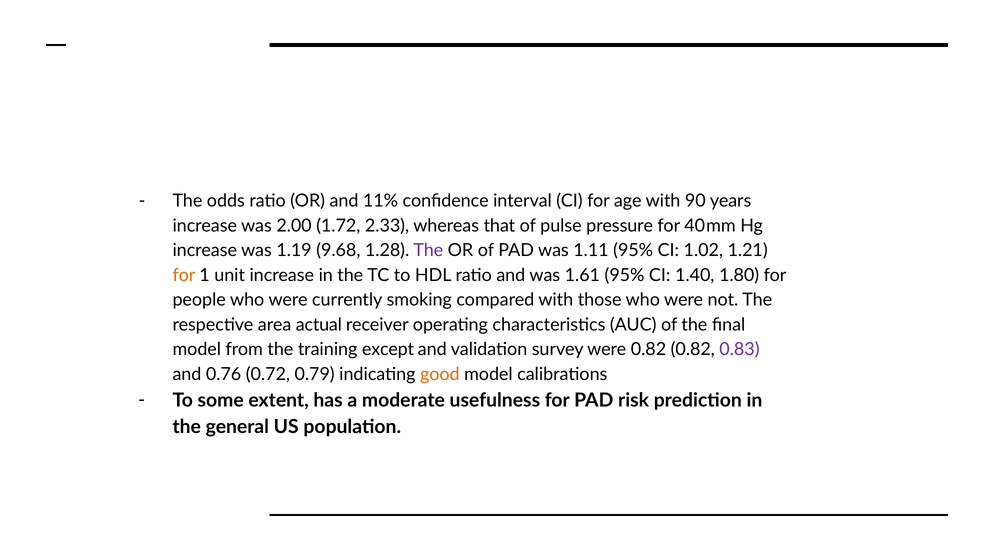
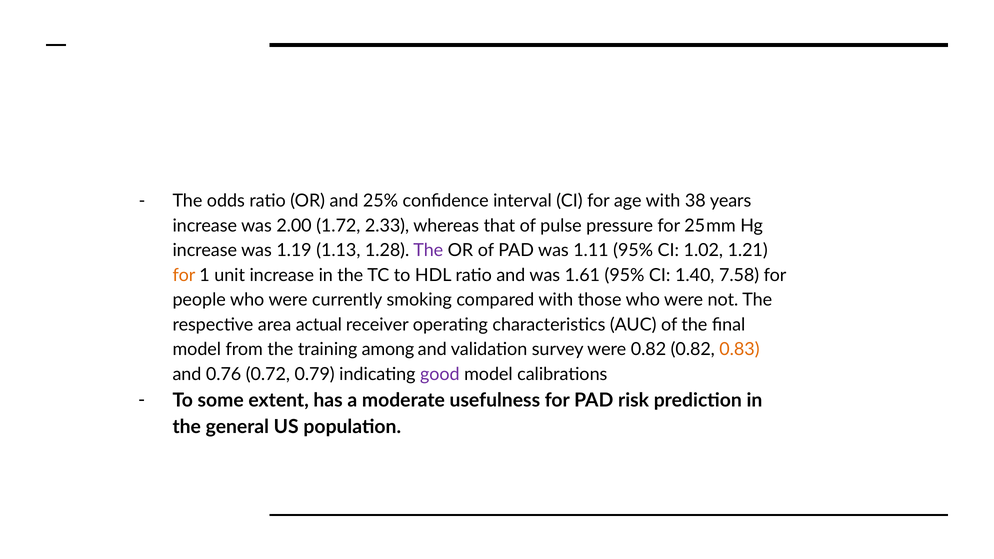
11%: 11% -> 25%
90: 90 -> 38
40: 40 -> 25
9.68: 9.68 -> 1.13
1.80: 1.80 -> 7.58
except: except -> among
0.83 colour: purple -> orange
good colour: orange -> purple
